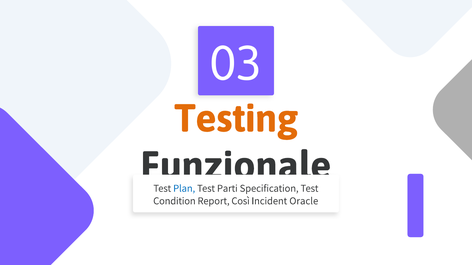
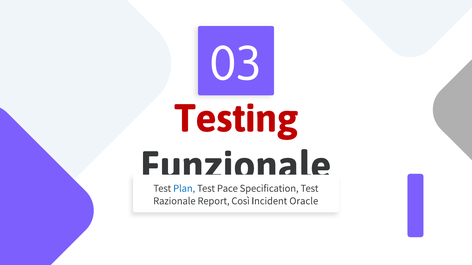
Testing colour: orange -> red
Parti: Parti -> Pace
Condition: Condition -> Razionale
